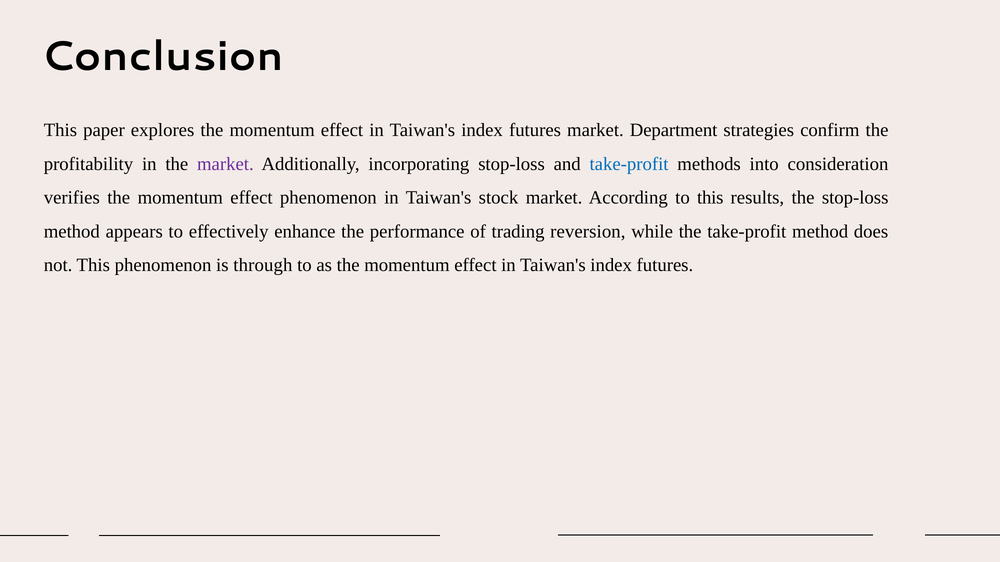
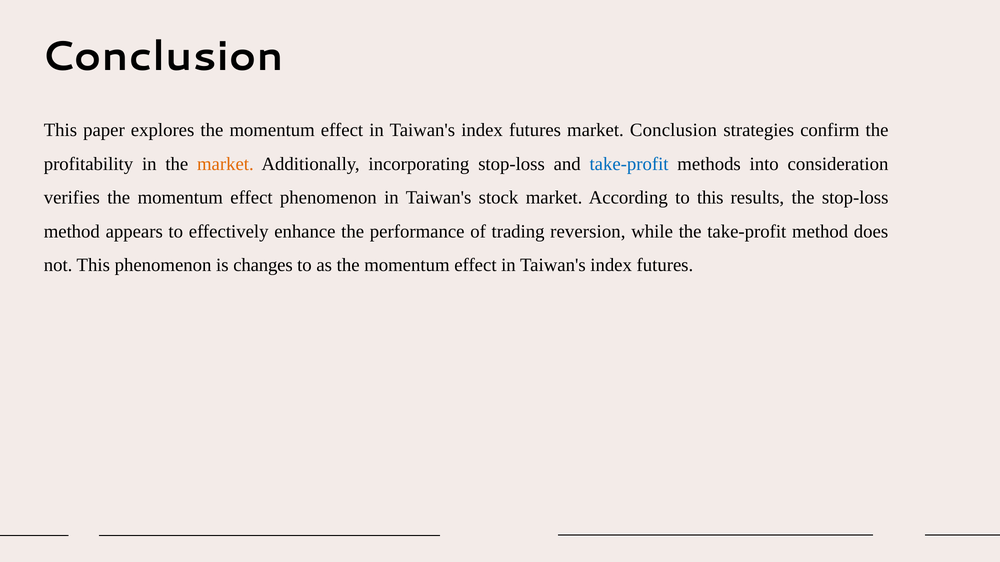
market Department: Department -> Conclusion
market at (225, 164) colour: purple -> orange
through: through -> changes
